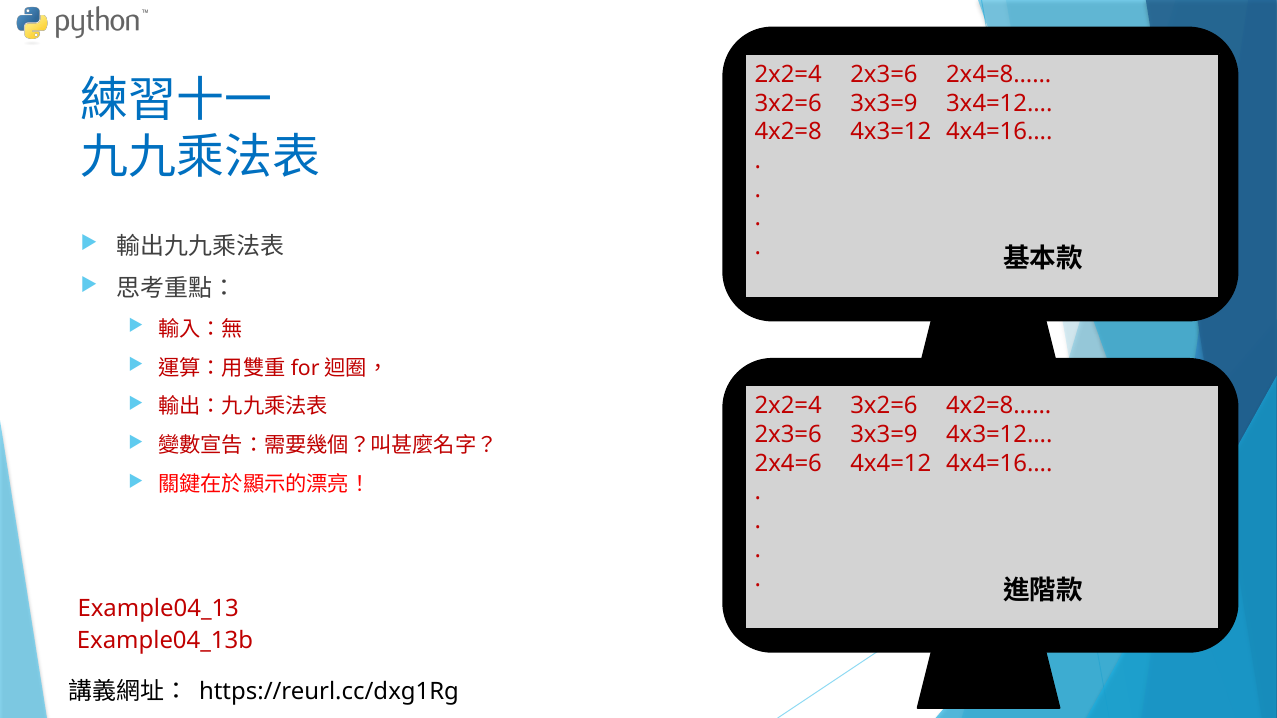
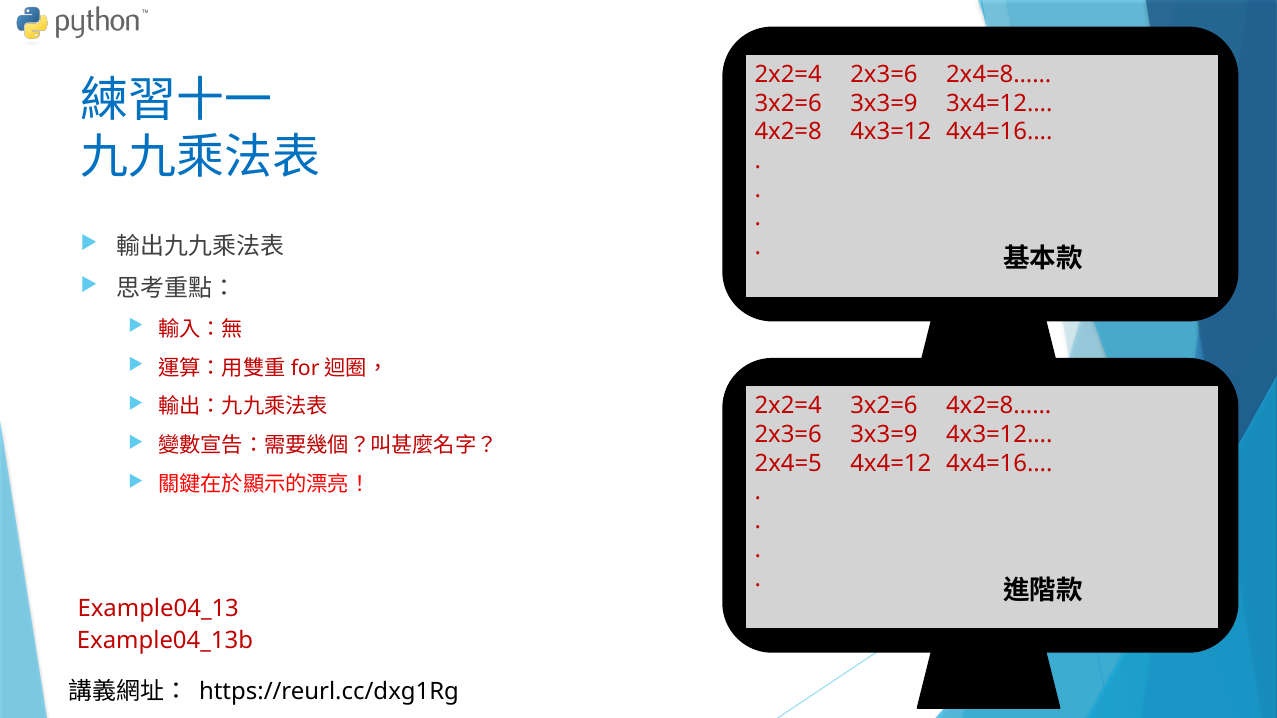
2x4=6: 2x4=6 -> 2x4=5
